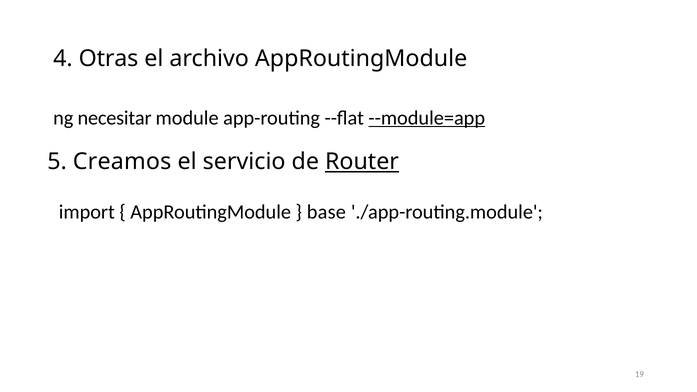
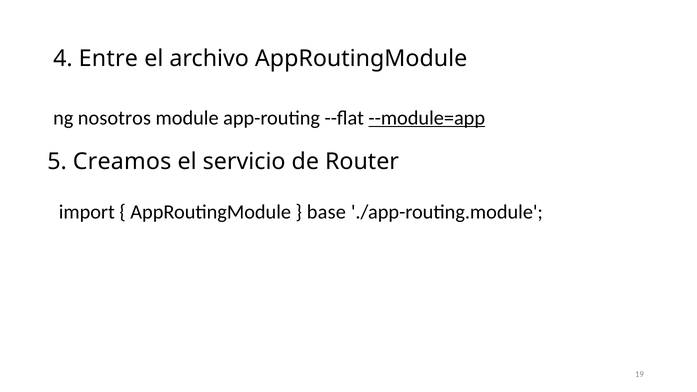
Otras: Otras -> Entre
necesitar: necesitar -> nosotros
Router underline: present -> none
